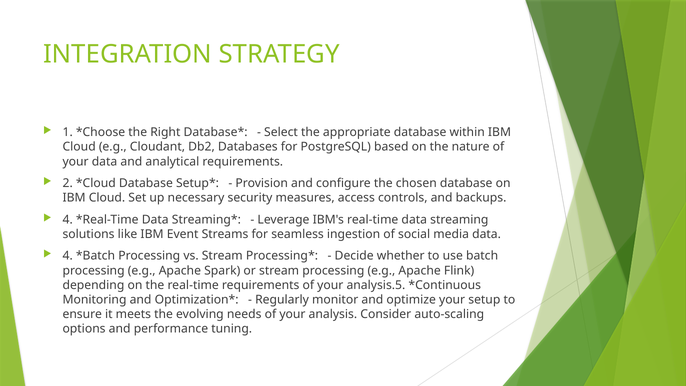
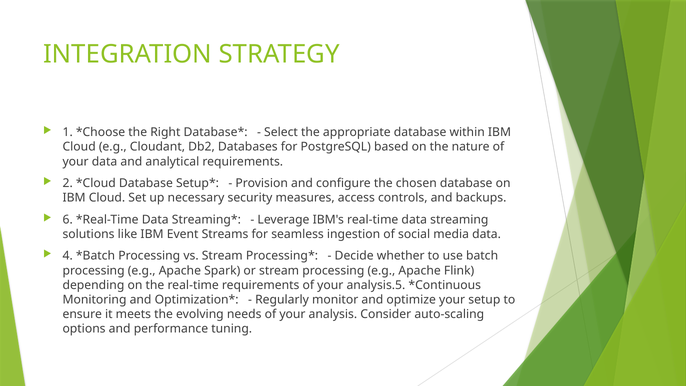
4 at (68, 220): 4 -> 6
